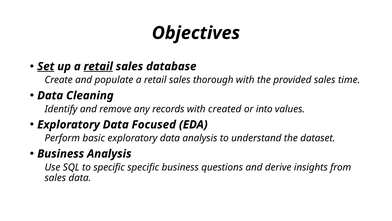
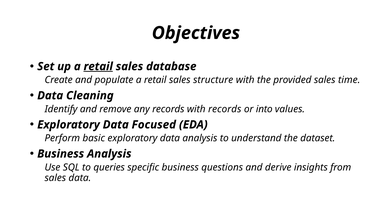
Set underline: present -> none
thorough: thorough -> structure
with created: created -> records
to specific: specific -> queries
